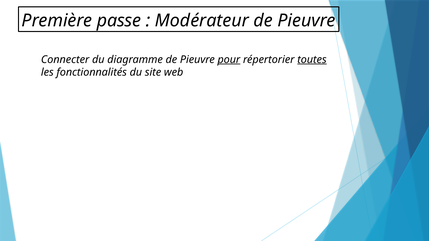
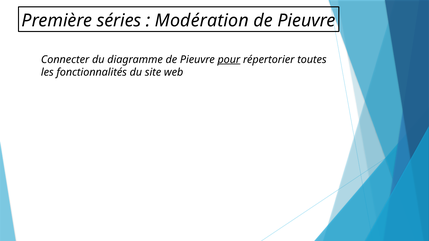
passe: passe -> séries
Modérateur: Modérateur -> Modération
toutes underline: present -> none
